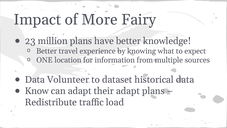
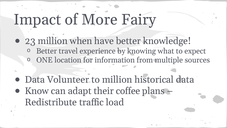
million plans: plans -> when
to dataset: dataset -> million
their adapt: adapt -> coffee
